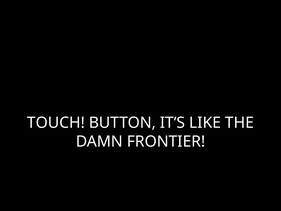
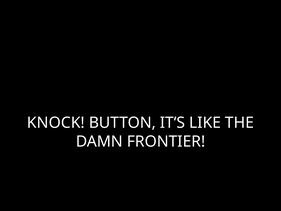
TOUCH: TOUCH -> KNOCK
